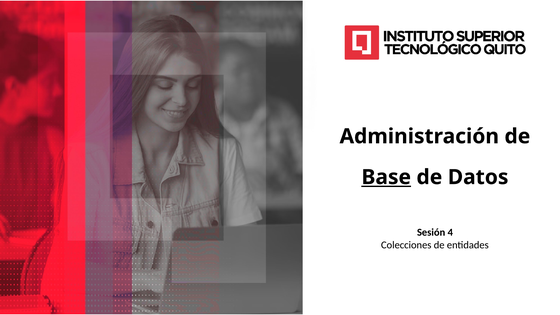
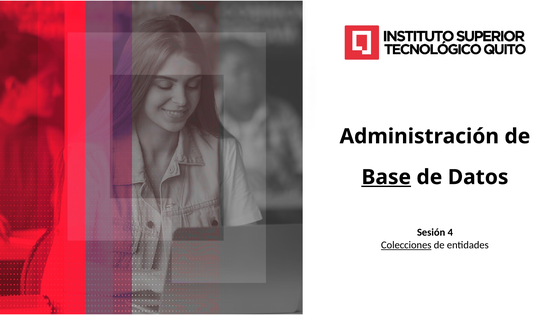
Colecciones underline: none -> present
